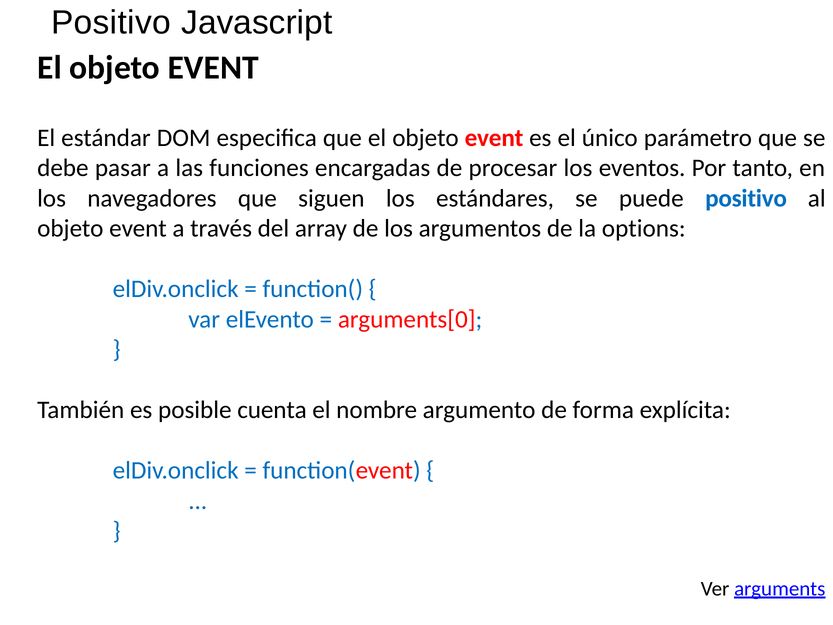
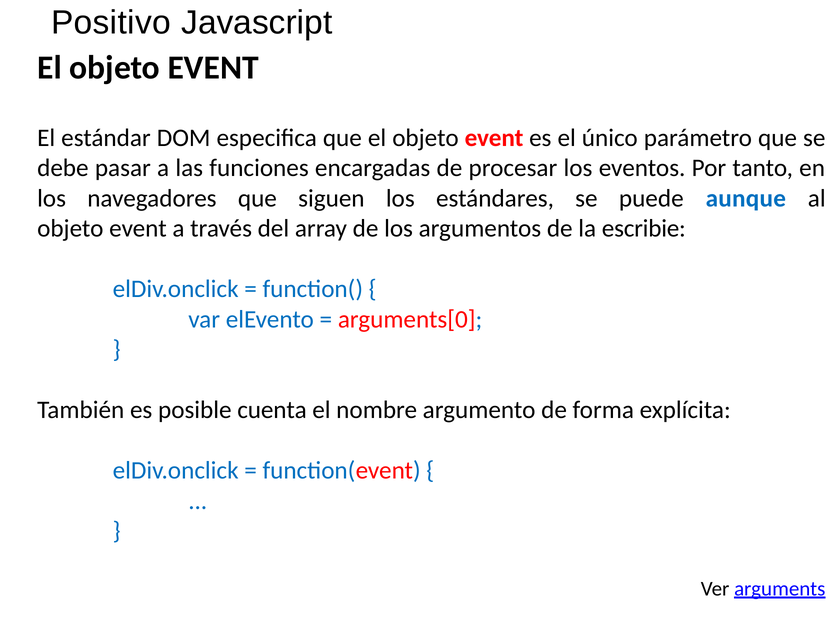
puede positivo: positivo -> aunque
options: options -> escribie
